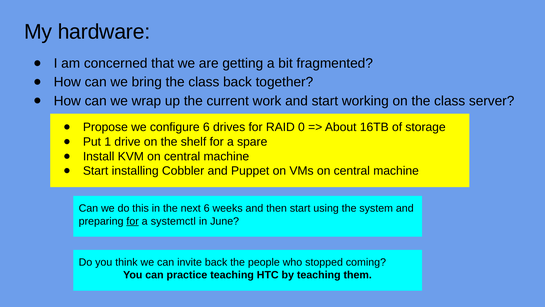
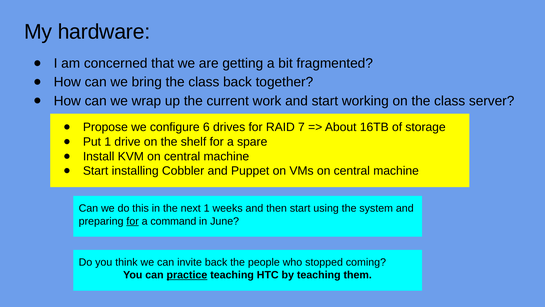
0: 0 -> 7
next 6: 6 -> 1
systemctl: systemctl -> command
practice underline: none -> present
